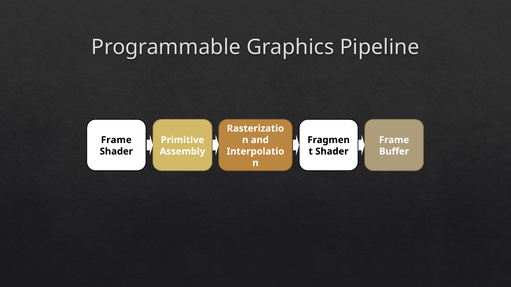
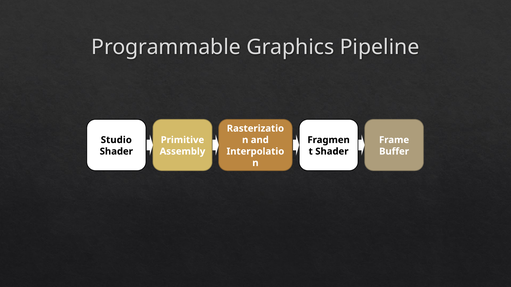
Frame at (116, 140): Frame -> Studio
